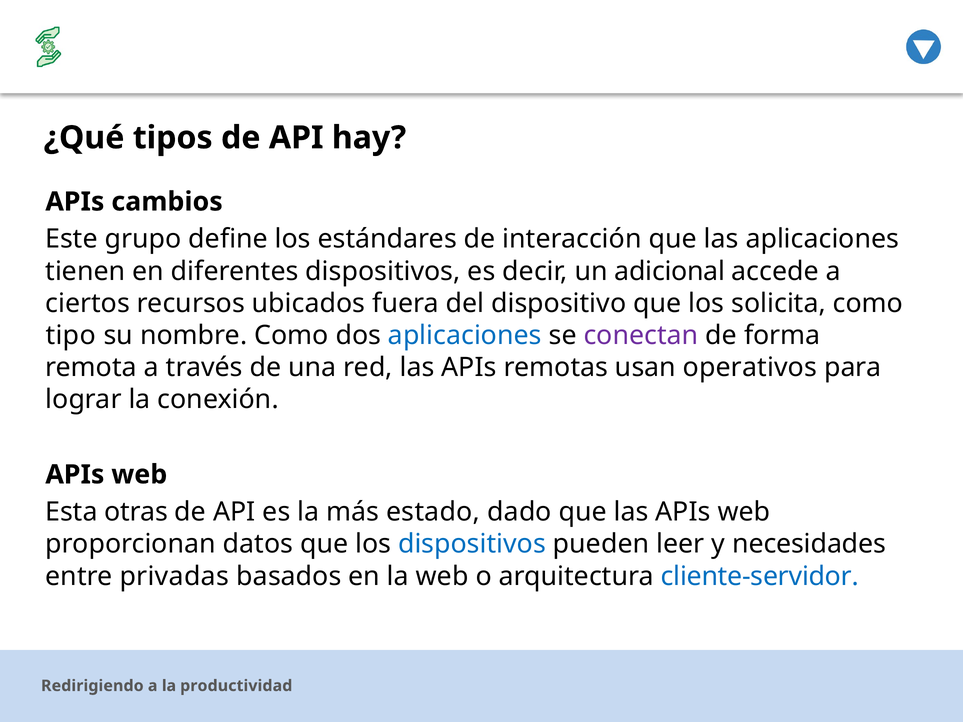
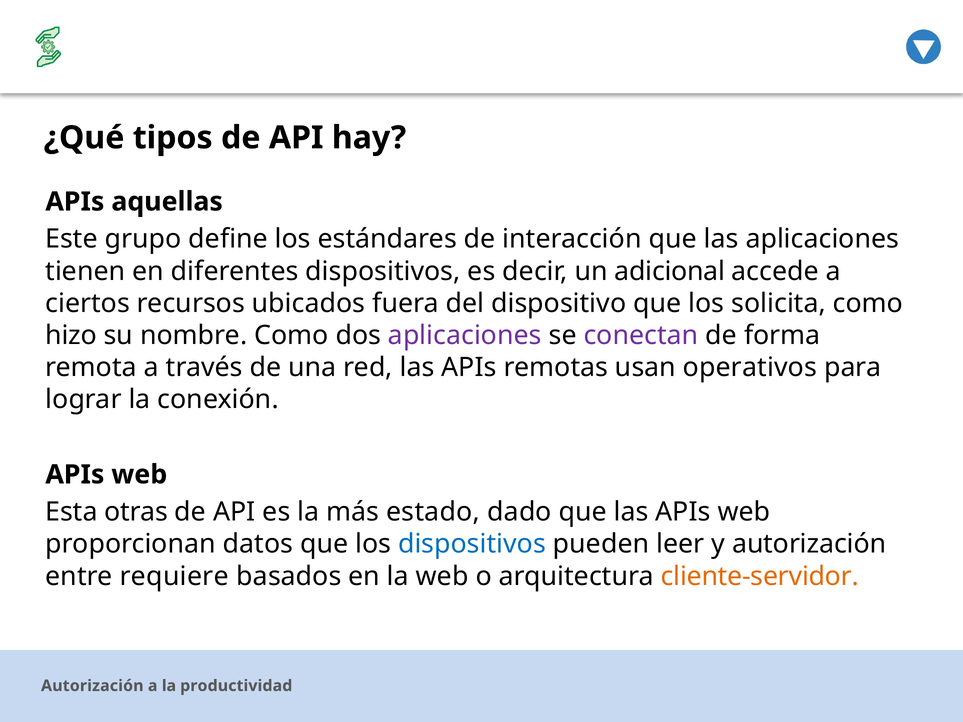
cambios: cambios -> aquellas
tipo: tipo -> hizo
aplicaciones at (465, 336) colour: blue -> purple
y necesidades: necesidades -> autorización
privadas: privadas -> requiere
cliente-servidor colour: blue -> orange
Redirigiendo at (92, 686): Redirigiendo -> Autorización
